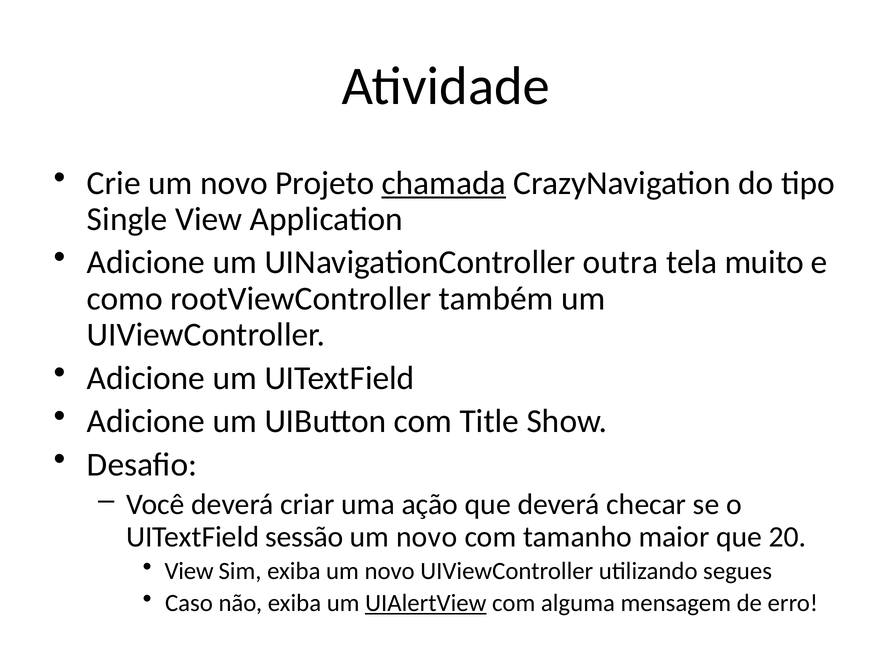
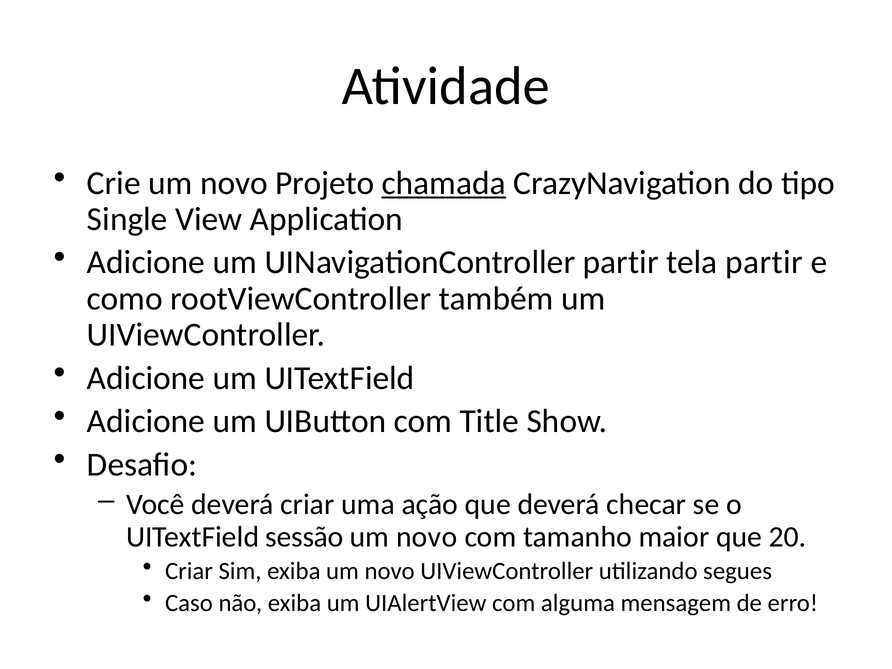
UINavigationController outra: outra -> partir
tela muito: muito -> partir
View at (189, 571): View -> Criar
UIAlertView underline: present -> none
